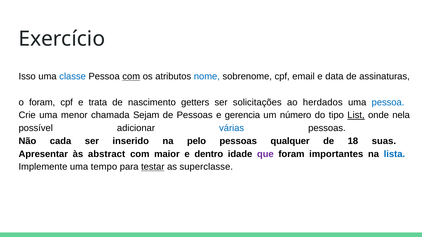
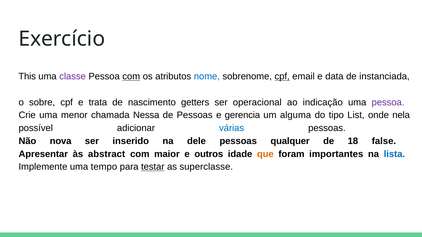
Isso: Isso -> This
classe colour: blue -> purple
cpf at (282, 77) underline: none -> present
assinaturas: assinaturas -> instanciada
o foram: foram -> sobre
solicitações: solicitações -> operacional
herdados: herdados -> indicação
pessoa at (388, 102) colour: blue -> purple
Sejam: Sejam -> Nessa
número: número -> alguma
List underline: present -> none
cada: cada -> nova
pelo: pelo -> dele
suas: suas -> false
dentro: dentro -> outros
que colour: purple -> orange
